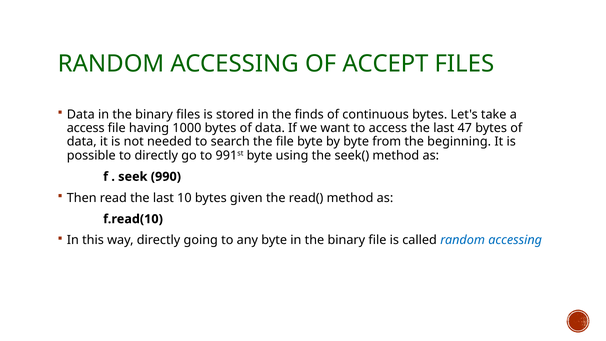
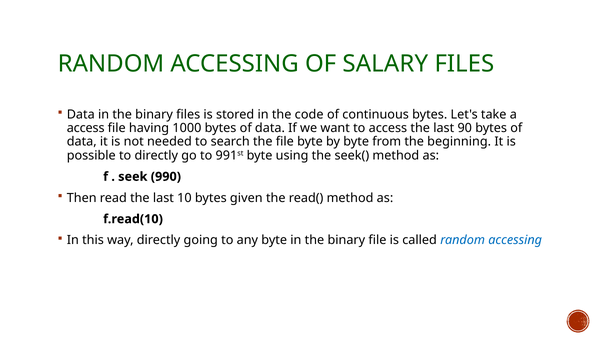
ACCEPT: ACCEPT -> SALARY
finds: finds -> code
47: 47 -> 90
